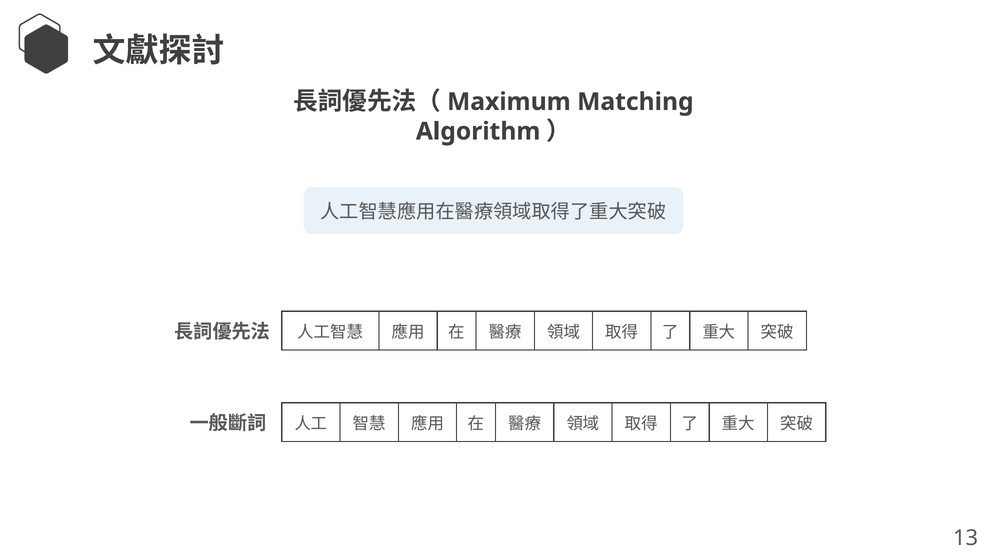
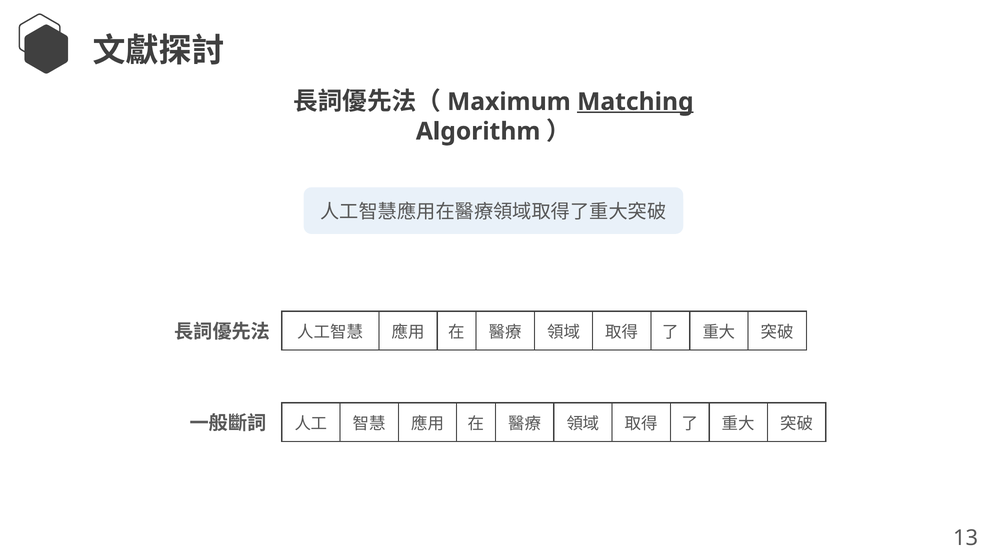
Matching underline: none -> present
